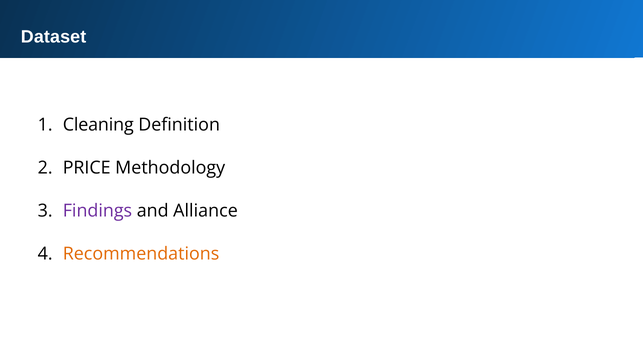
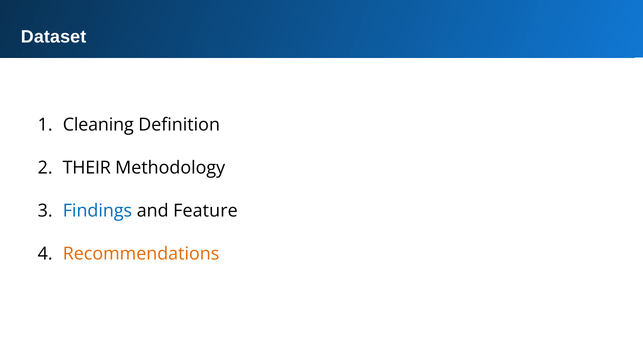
PRICE: PRICE -> THEIR
Findings colour: purple -> blue
Alliance: Alliance -> Feature
